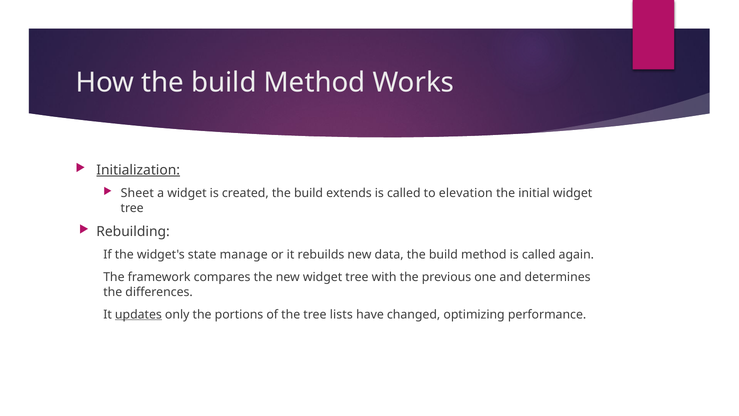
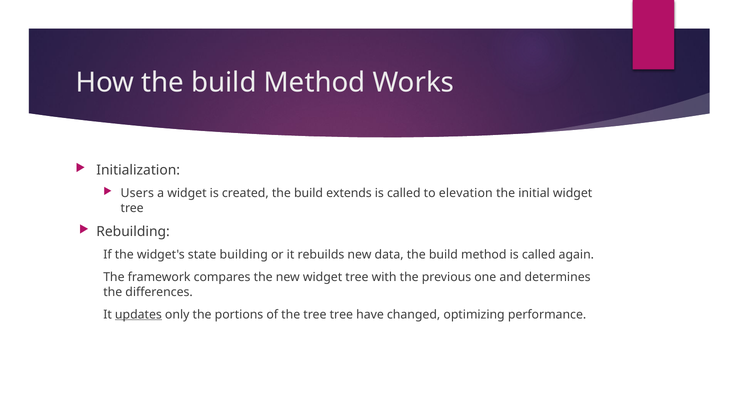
Initialization underline: present -> none
Sheet: Sheet -> Users
manage: manage -> building
tree lists: lists -> tree
